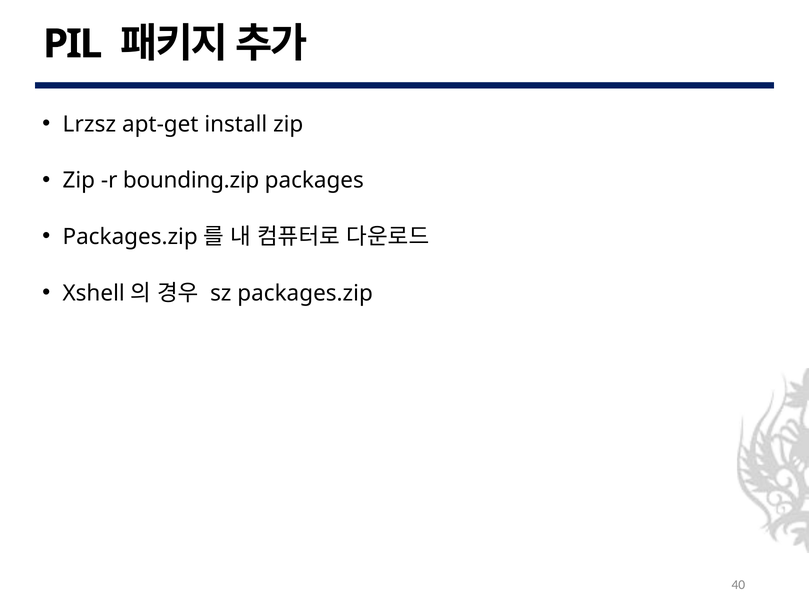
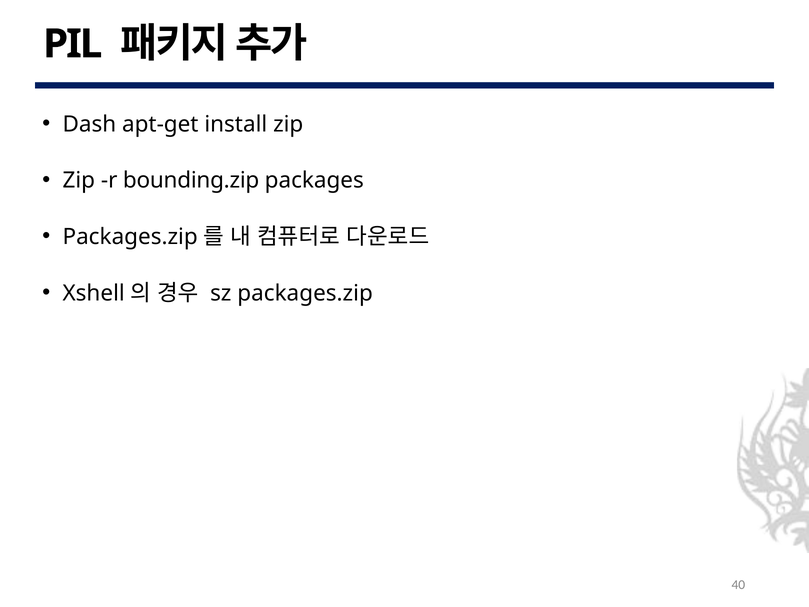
Lrzsz: Lrzsz -> Dash
